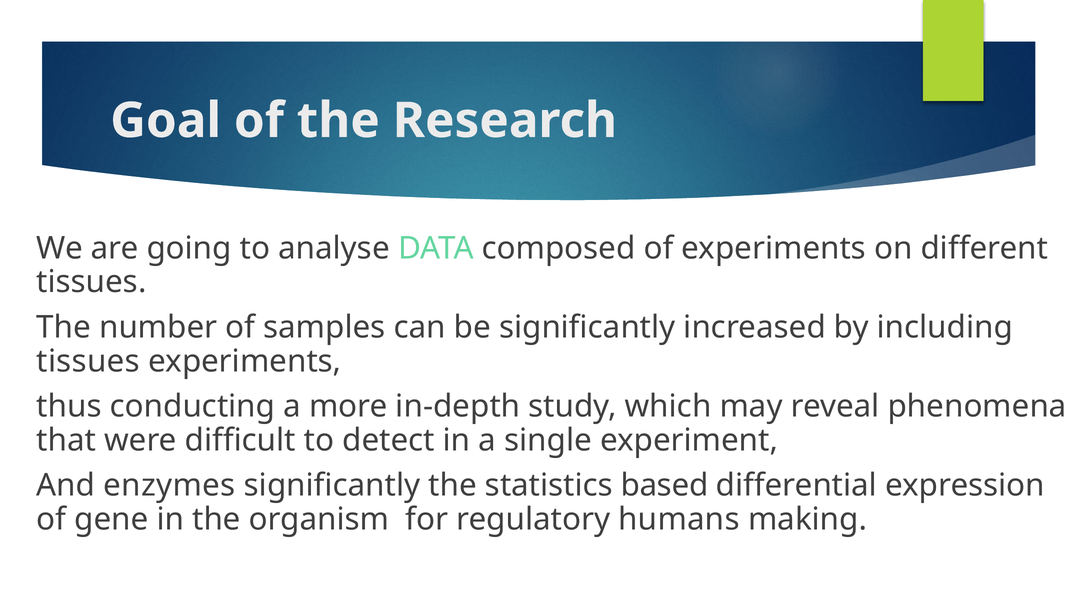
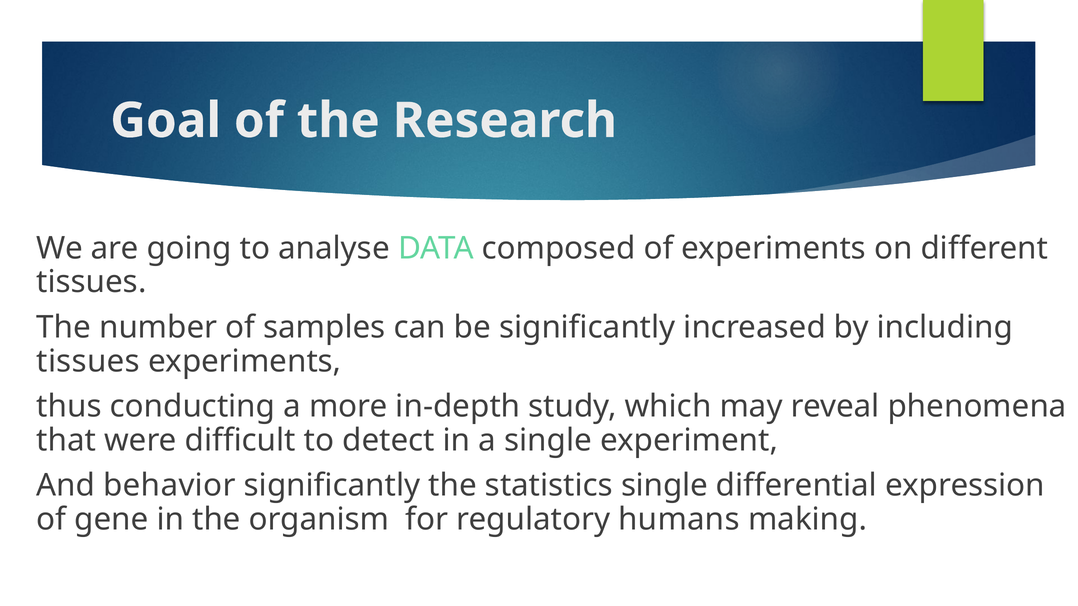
enzymes: enzymes -> behavior
statistics based: based -> single
